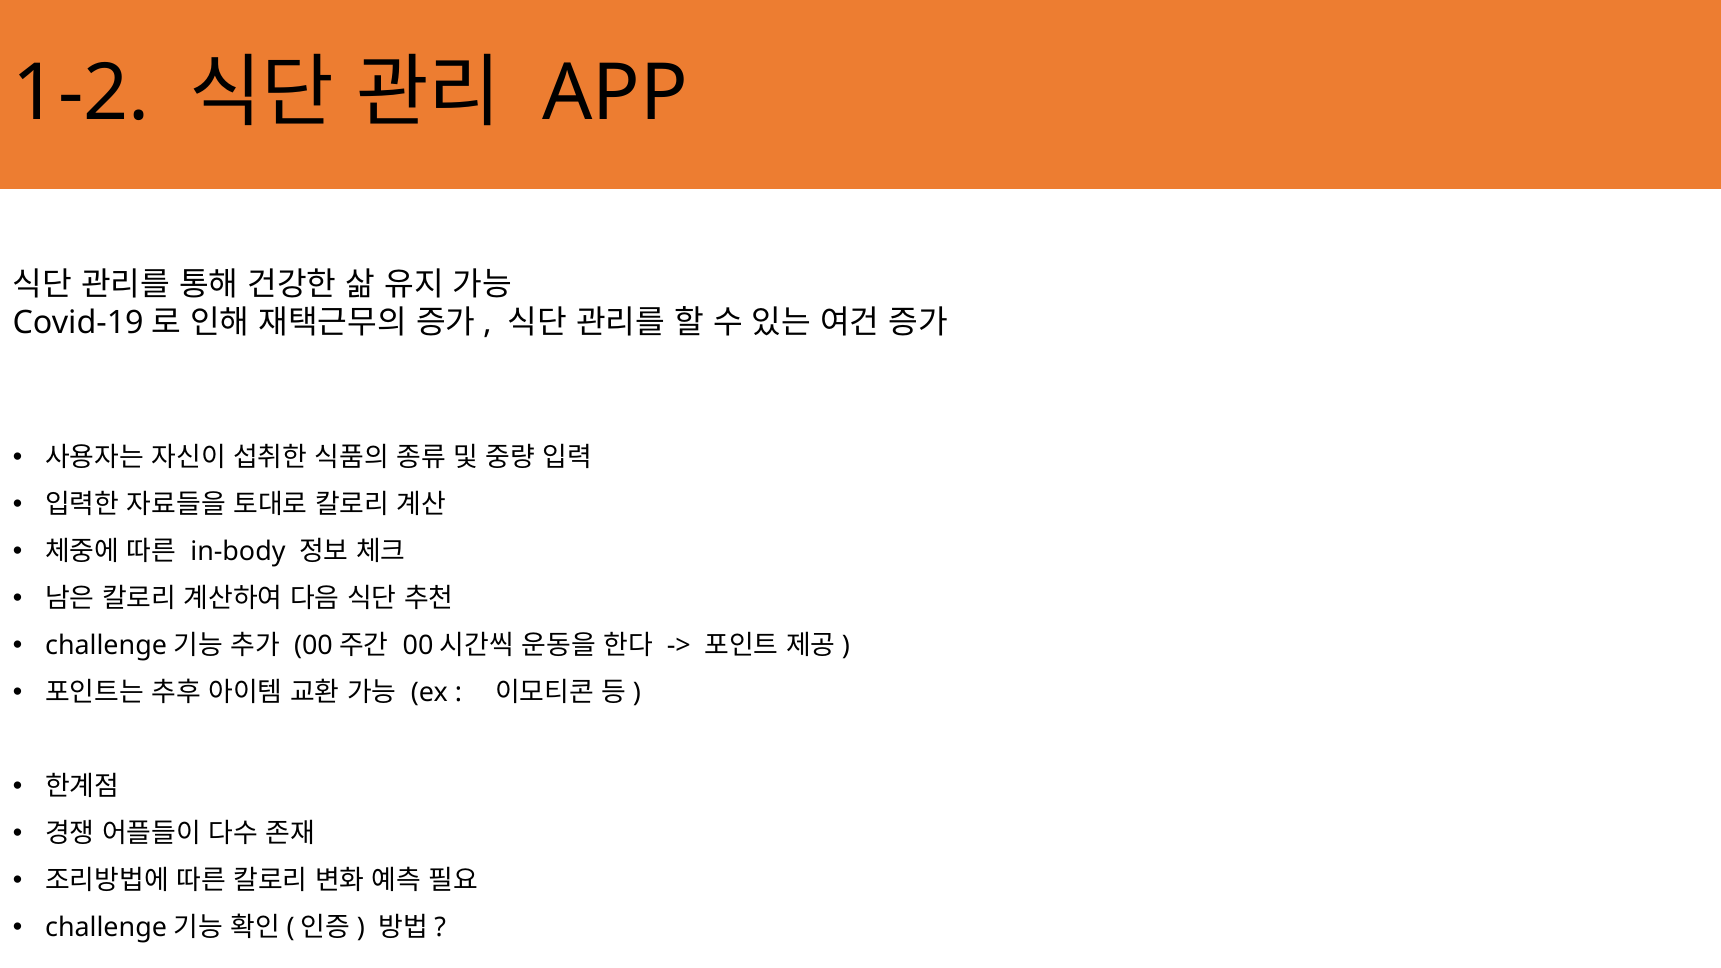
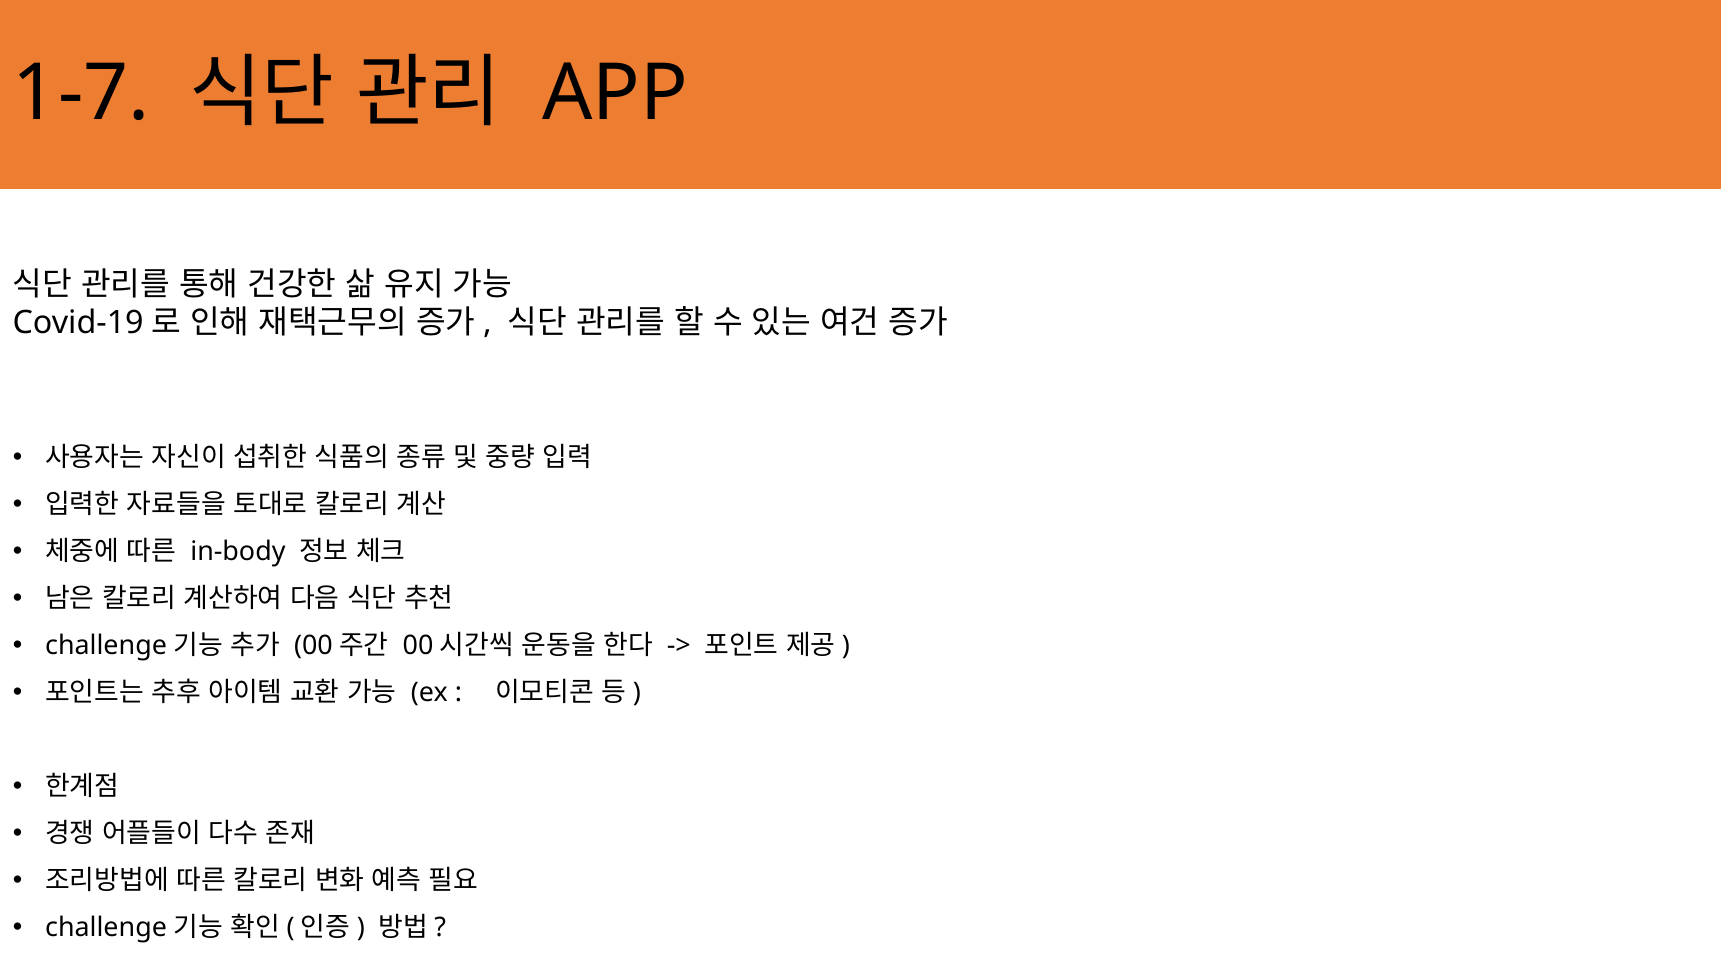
1-2: 1-2 -> 1-7
